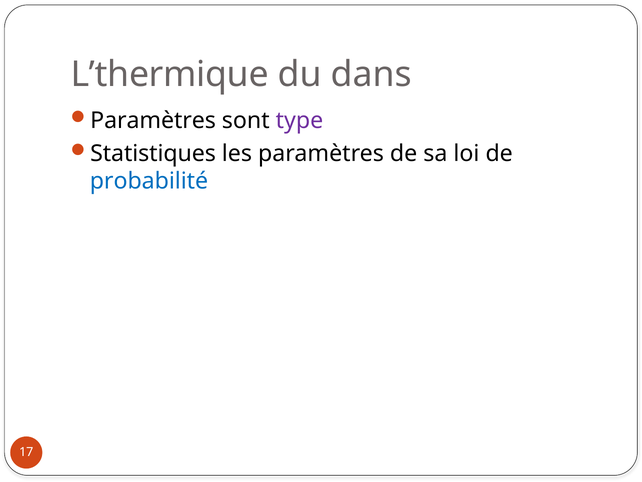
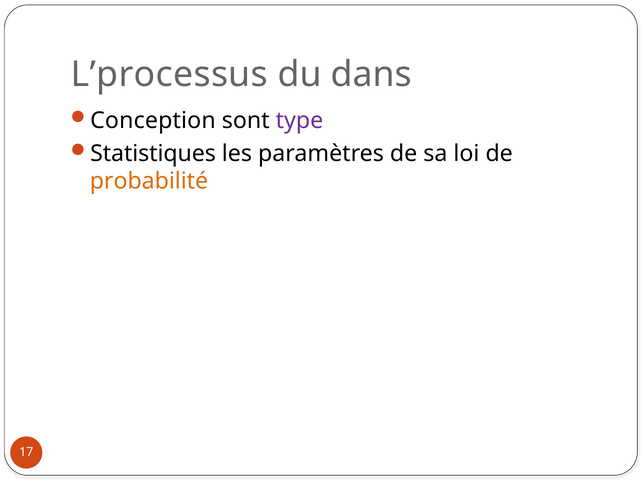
L’thermique: L’thermique -> L’processus
Paramètres at (153, 120): Paramètres -> Conception
probabilité colour: blue -> orange
